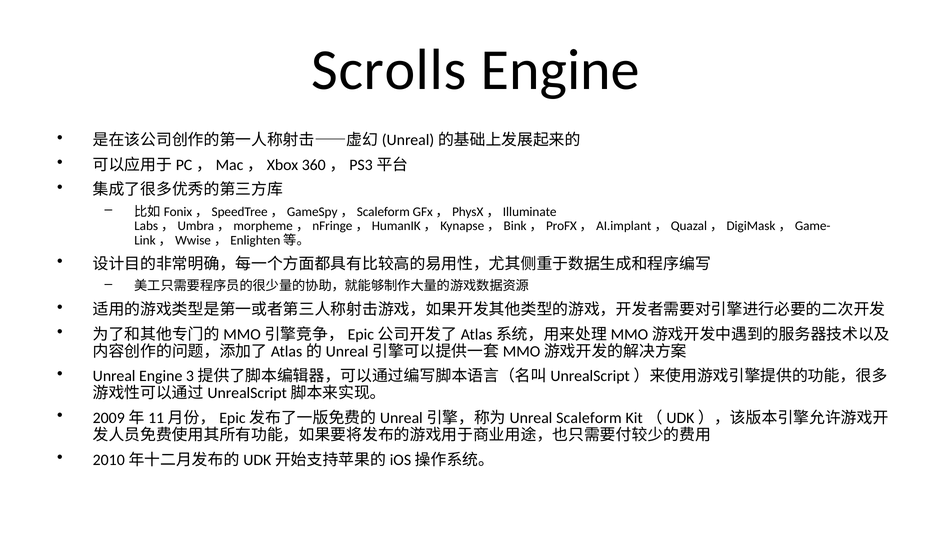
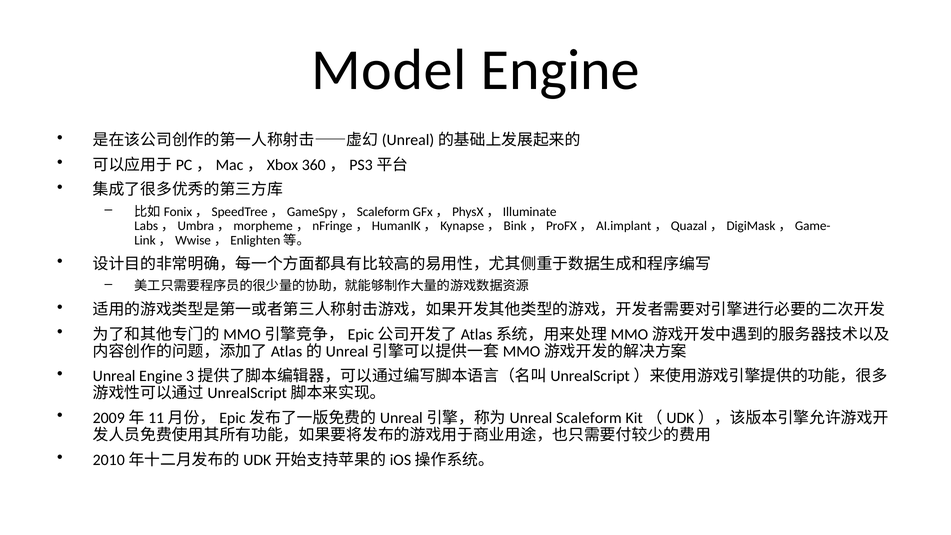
Scrolls: Scrolls -> Model
